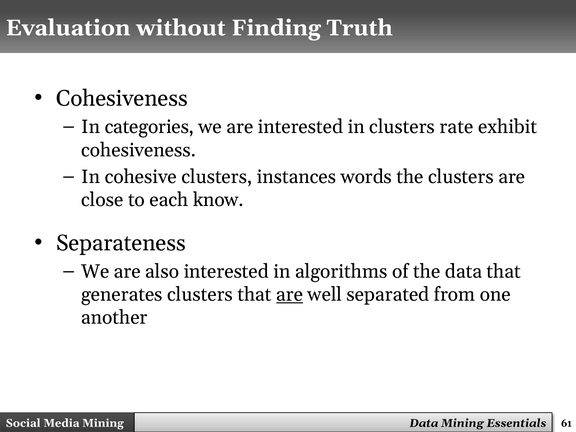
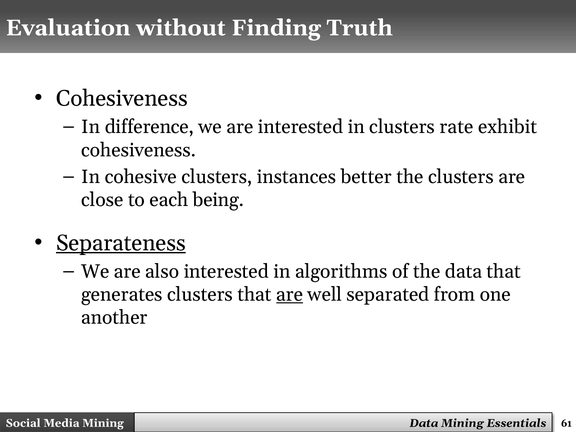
categories: categories -> difference
words: words -> better
know: know -> being
Separateness underline: none -> present
